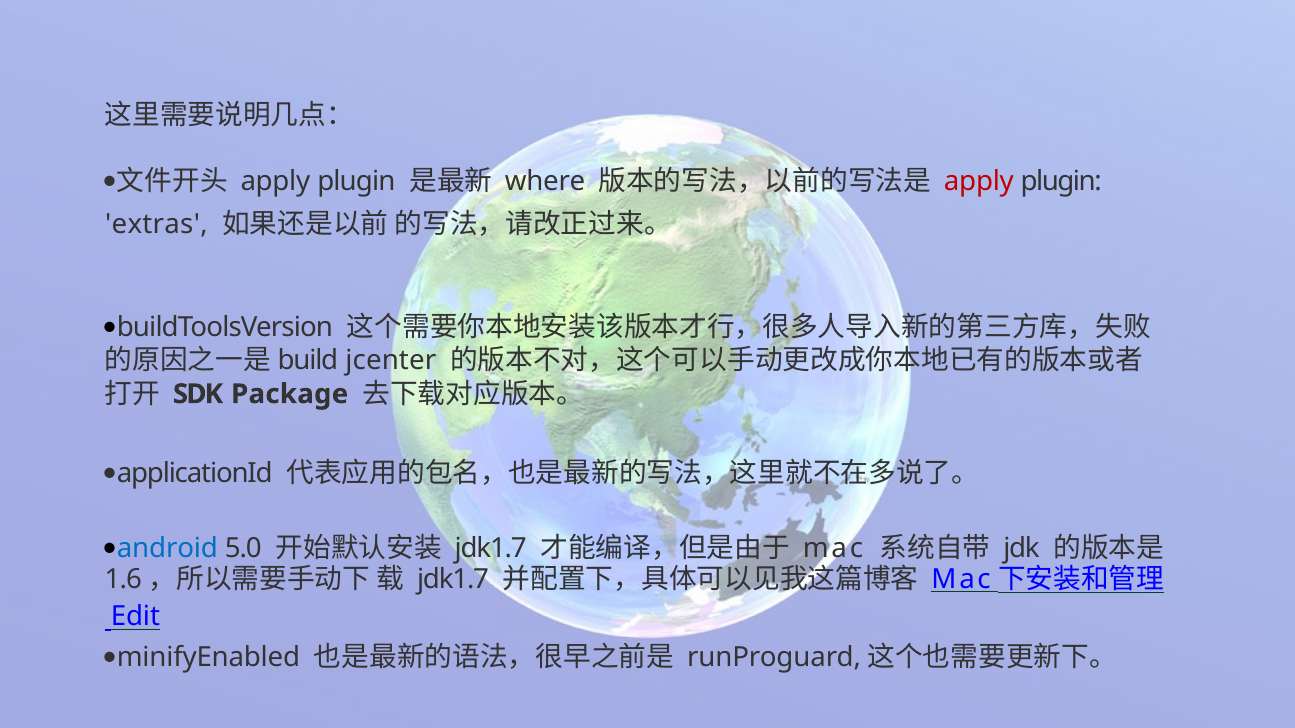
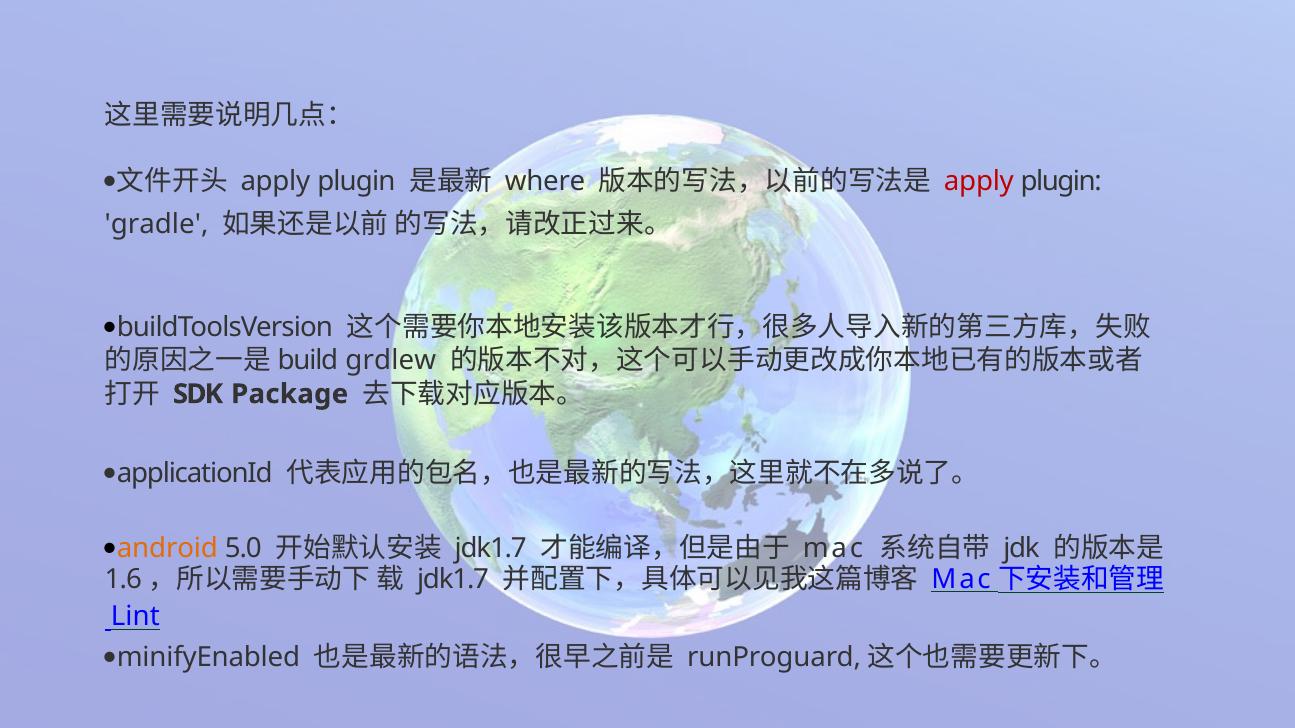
extras: extras -> gradle
jcenter: jcenter -> grdlew
android colour: blue -> orange
Edit: Edit -> Lint
